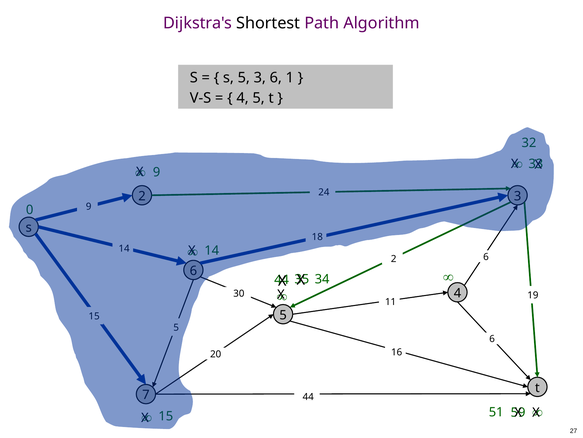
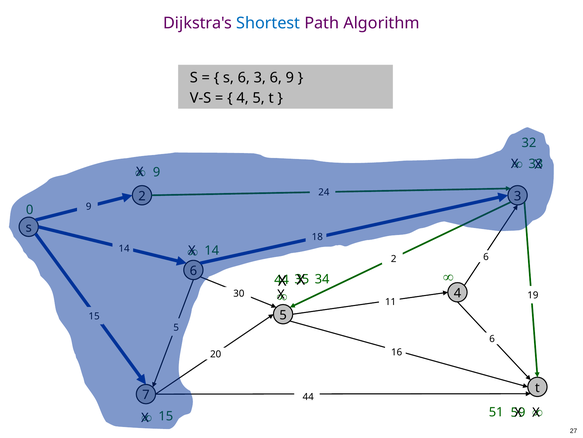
Shortest colour: black -> blue
s 5: 5 -> 6
6 1: 1 -> 9
